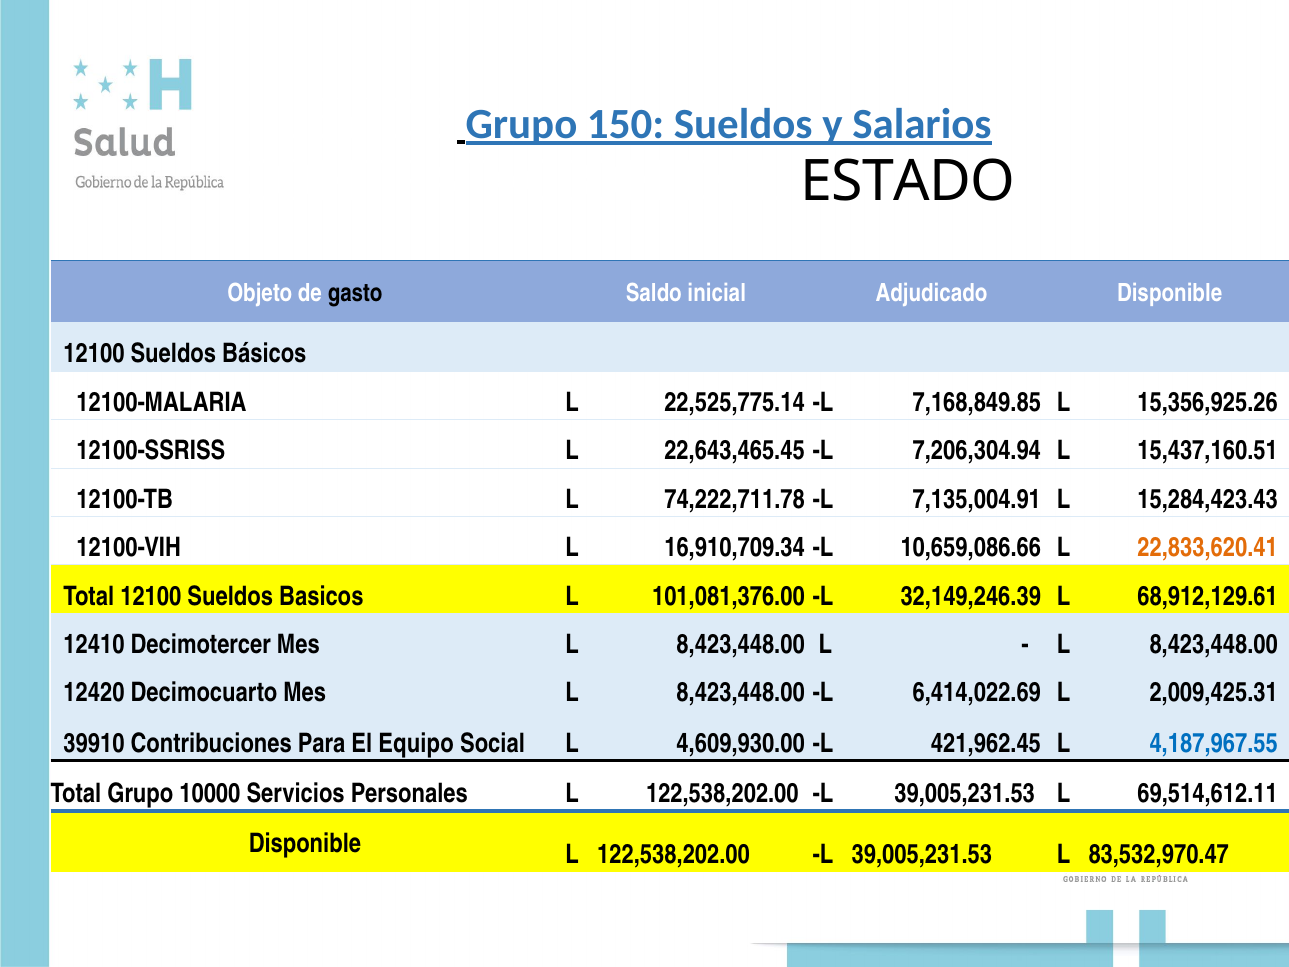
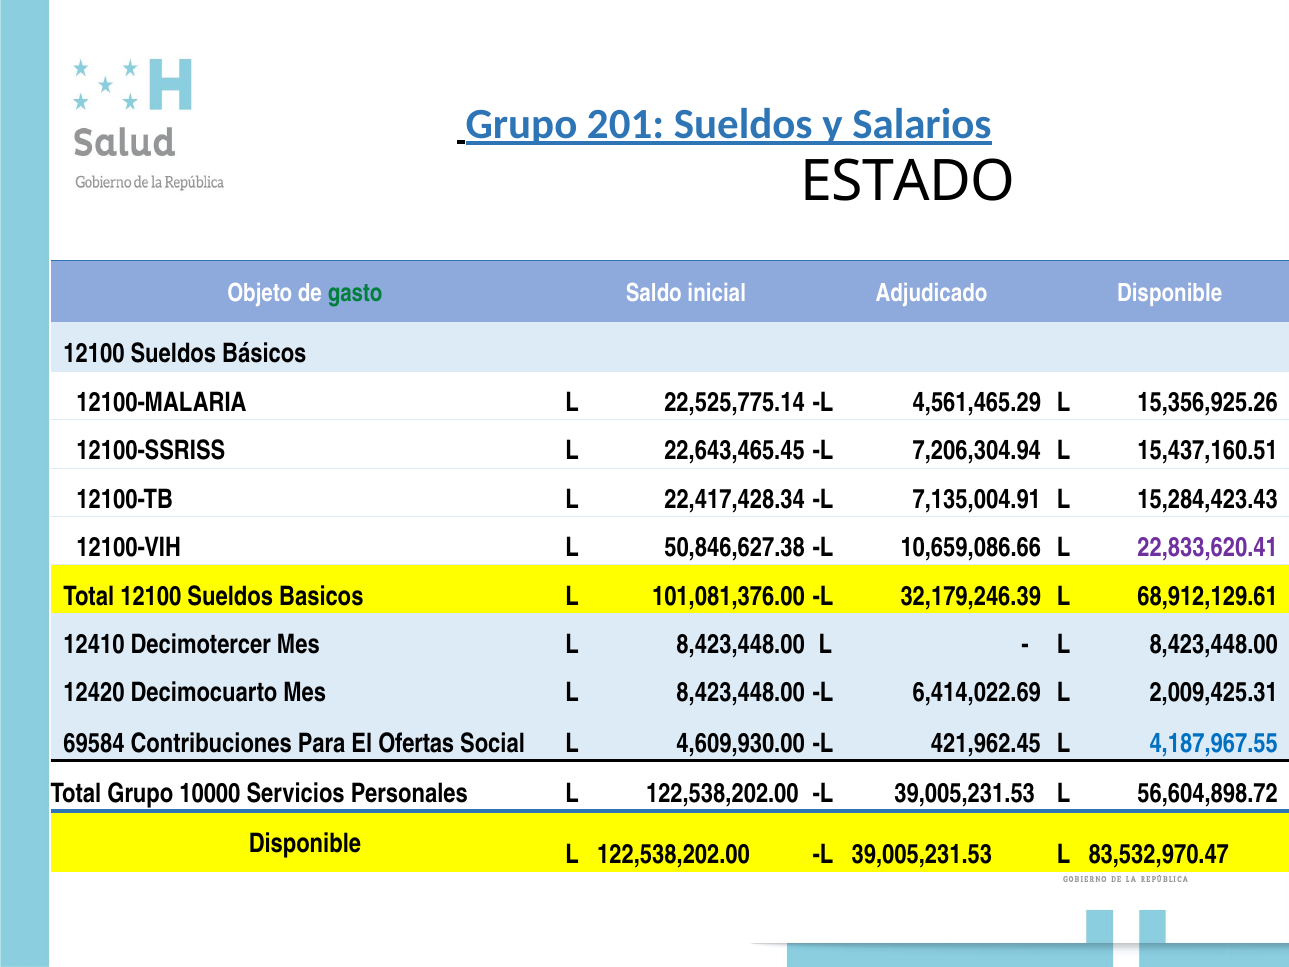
150: 150 -> 201
gasto colour: black -> green
7,168,849.85: 7,168,849.85 -> 4,561,465.29
74,222,711.78: 74,222,711.78 -> 22,417,428.34
16,910,709.34: 16,910,709.34 -> 50,846,627.38
22,833,620.41 colour: orange -> purple
32,149,246.39: 32,149,246.39 -> 32,179,246.39
39910: 39910 -> 69584
Equipo: Equipo -> Ofertas
69,514,612.11: 69,514,612.11 -> 56,604,898.72
